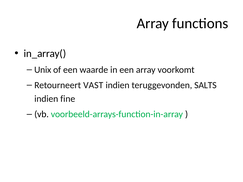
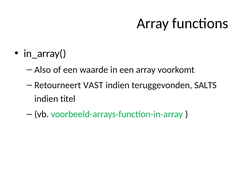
Unix: Unix -> Also
fine: fine -> titel
